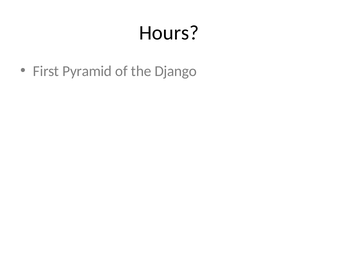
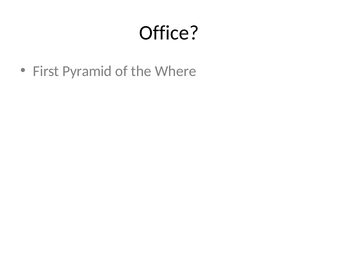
Hours: Hours -> Office
Django: Django -> Where
